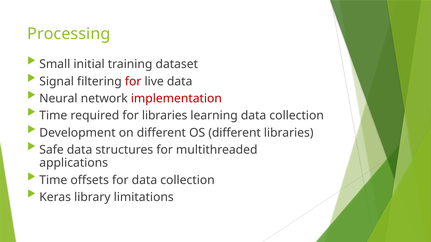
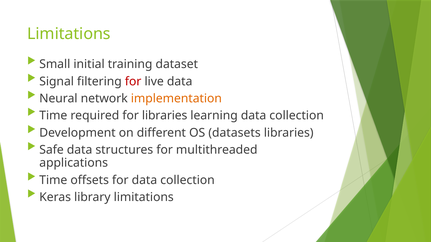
Processing at (69, 34): Processing -> Limitations
implementation colour: red -> orange
OS different: different -> datasets
